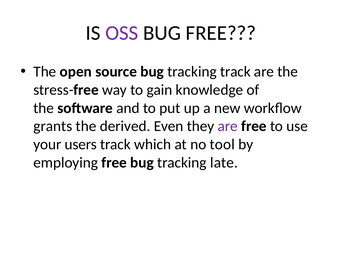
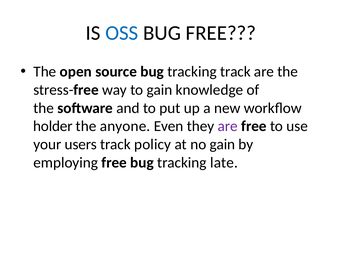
OSS colour: purple -> blue
grants: grants -> holder
derived: derived -> anyone
which: which -> policy
no tool: tool -> gain
